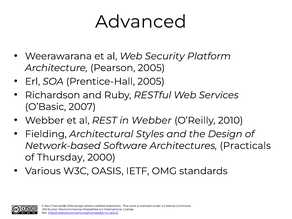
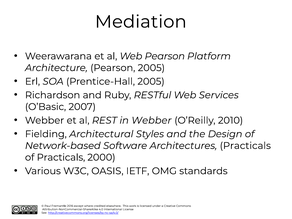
Advanced: Advanced -> Mediation
Web Security: Security -> Pearson
of Thursday: Thursday -> Practicals
